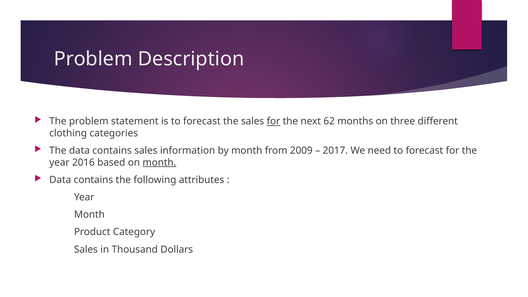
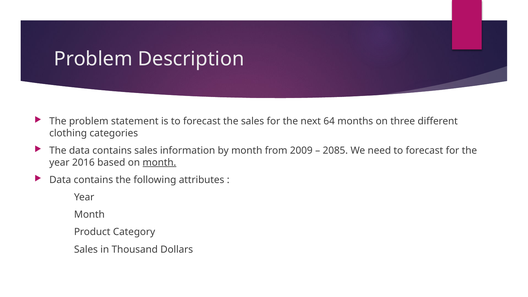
for at (273, 121) underline: present -> none
62: 62 -> 64
2017: 2017 -> 2085
